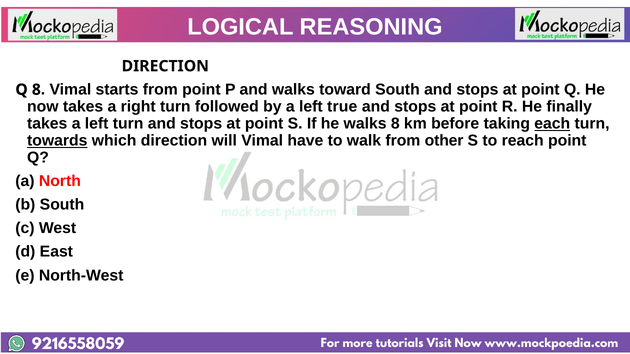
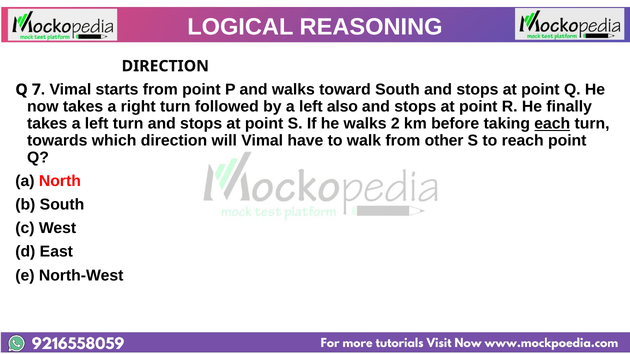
Q 8: 8 -> 7
true: true -> also
walks 8: 8 -> 2
towards underline: present -> none
